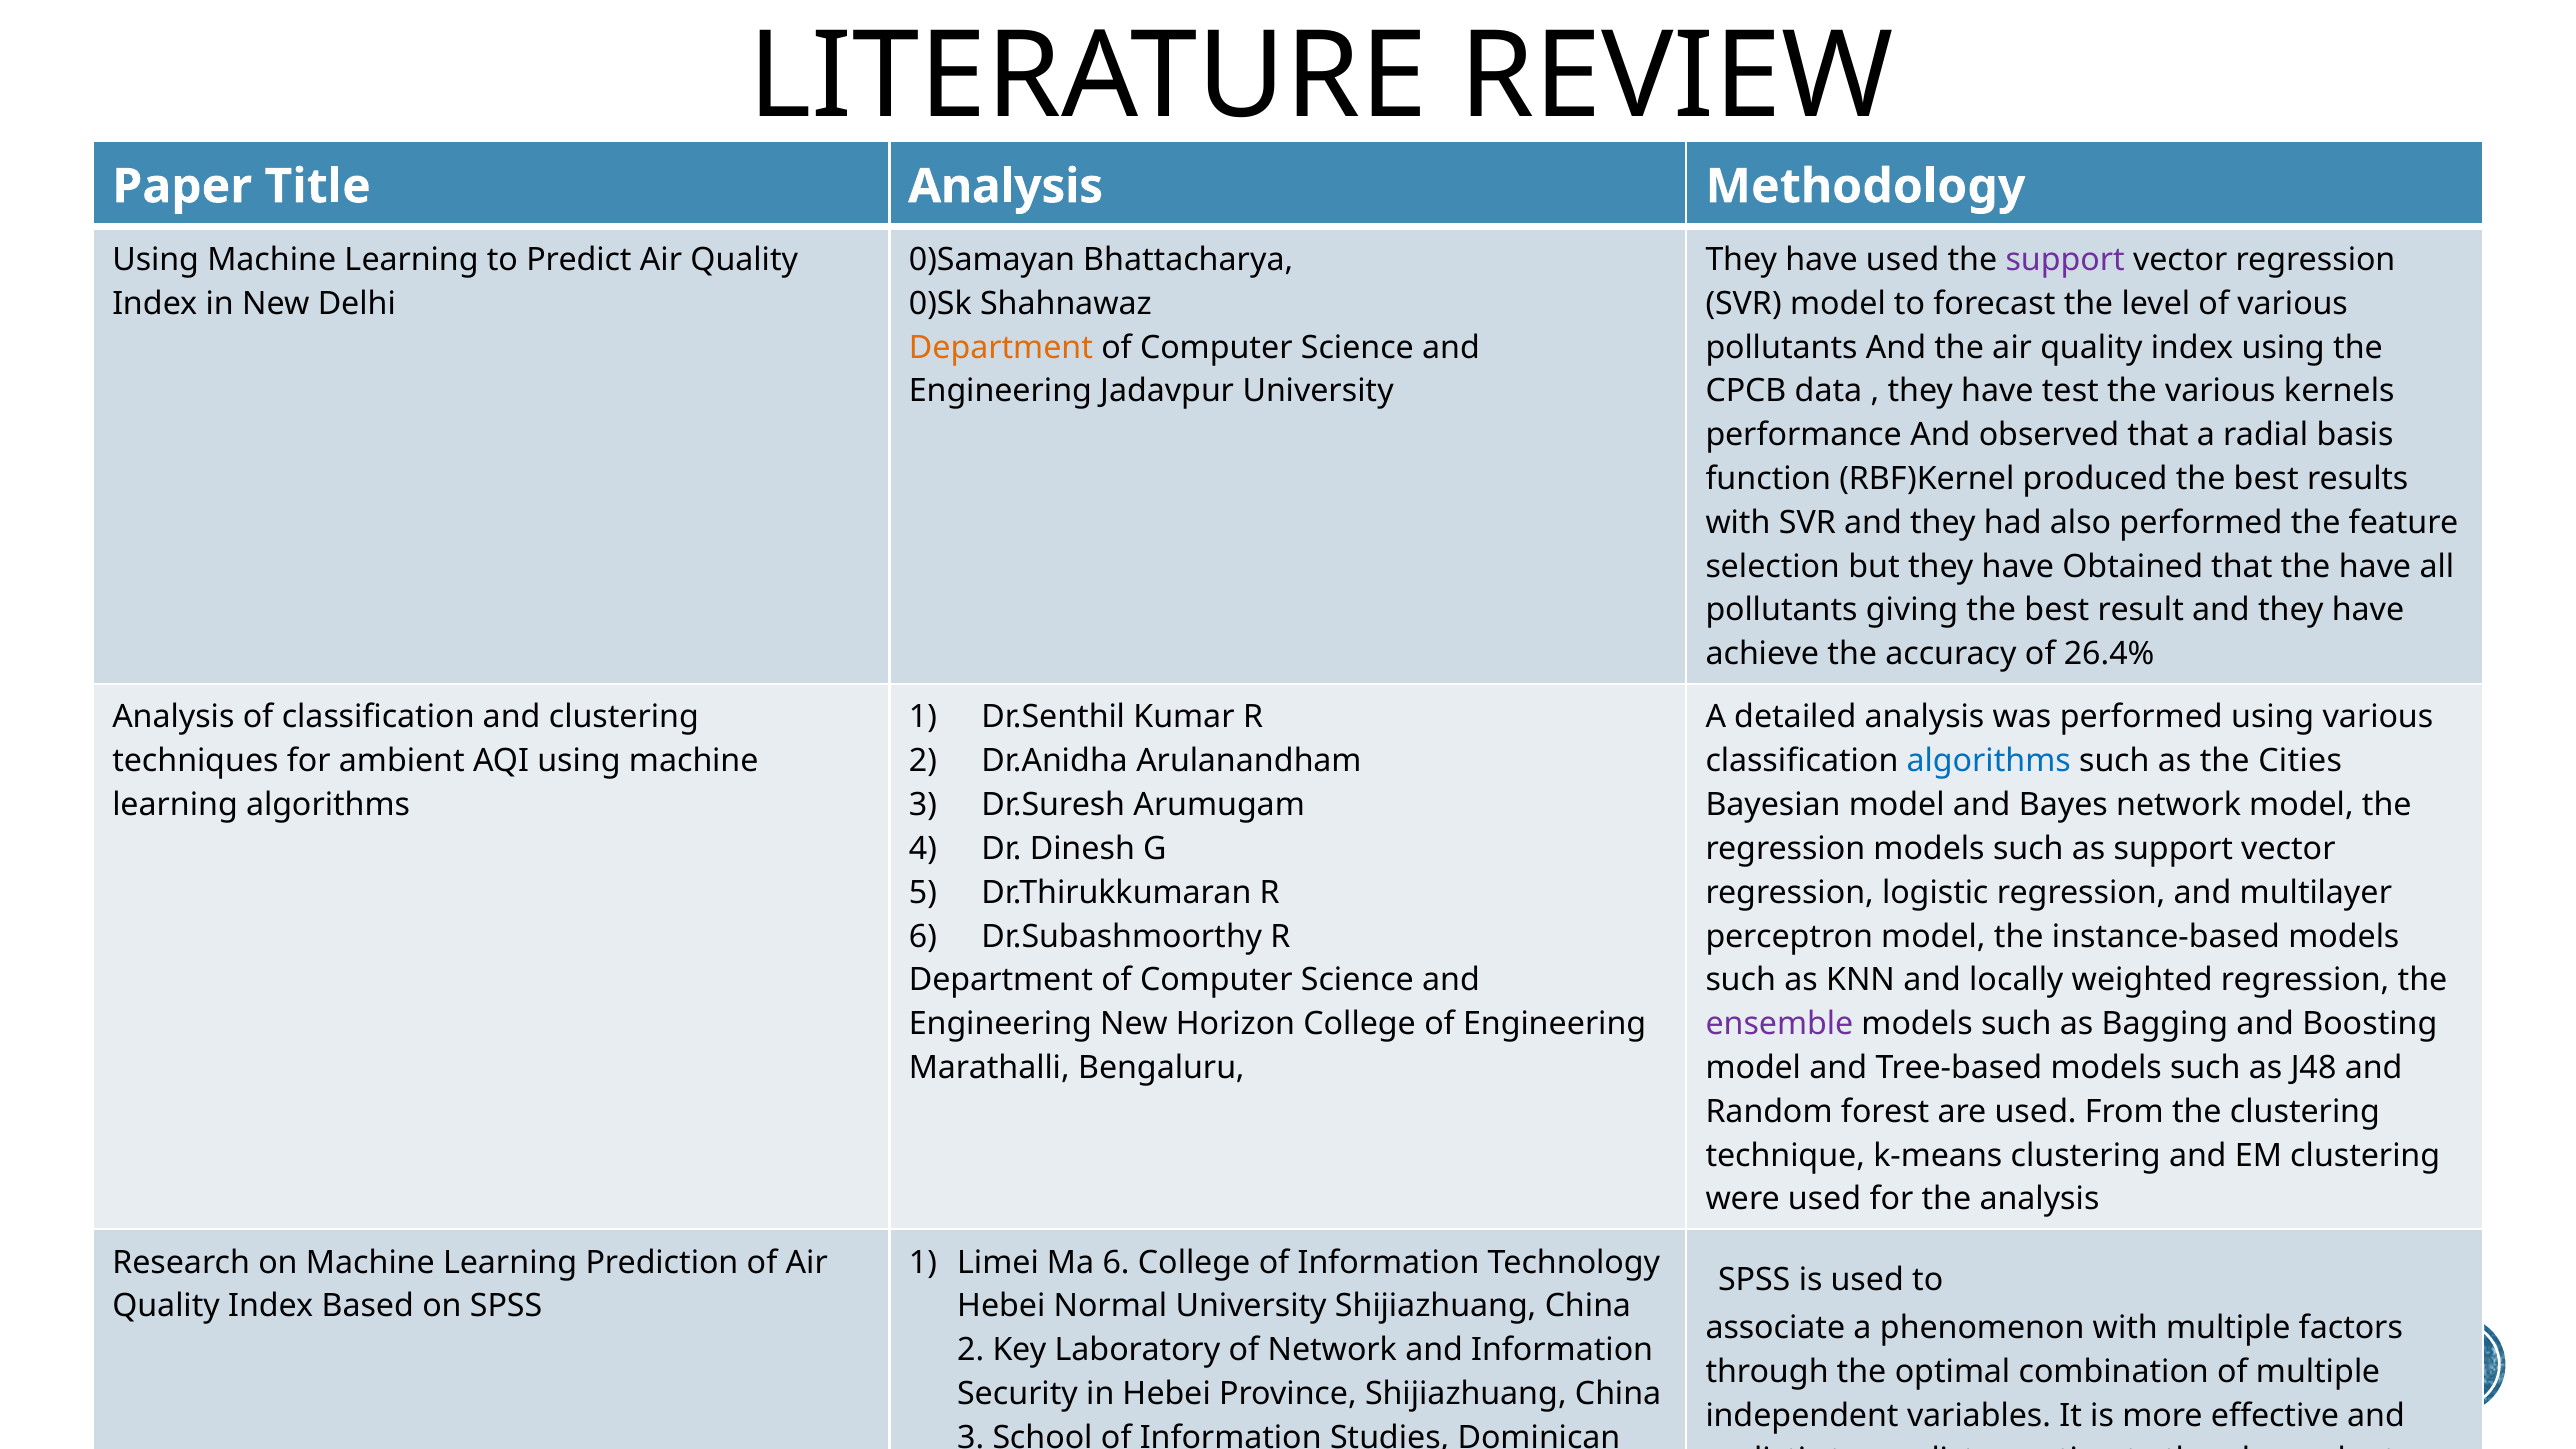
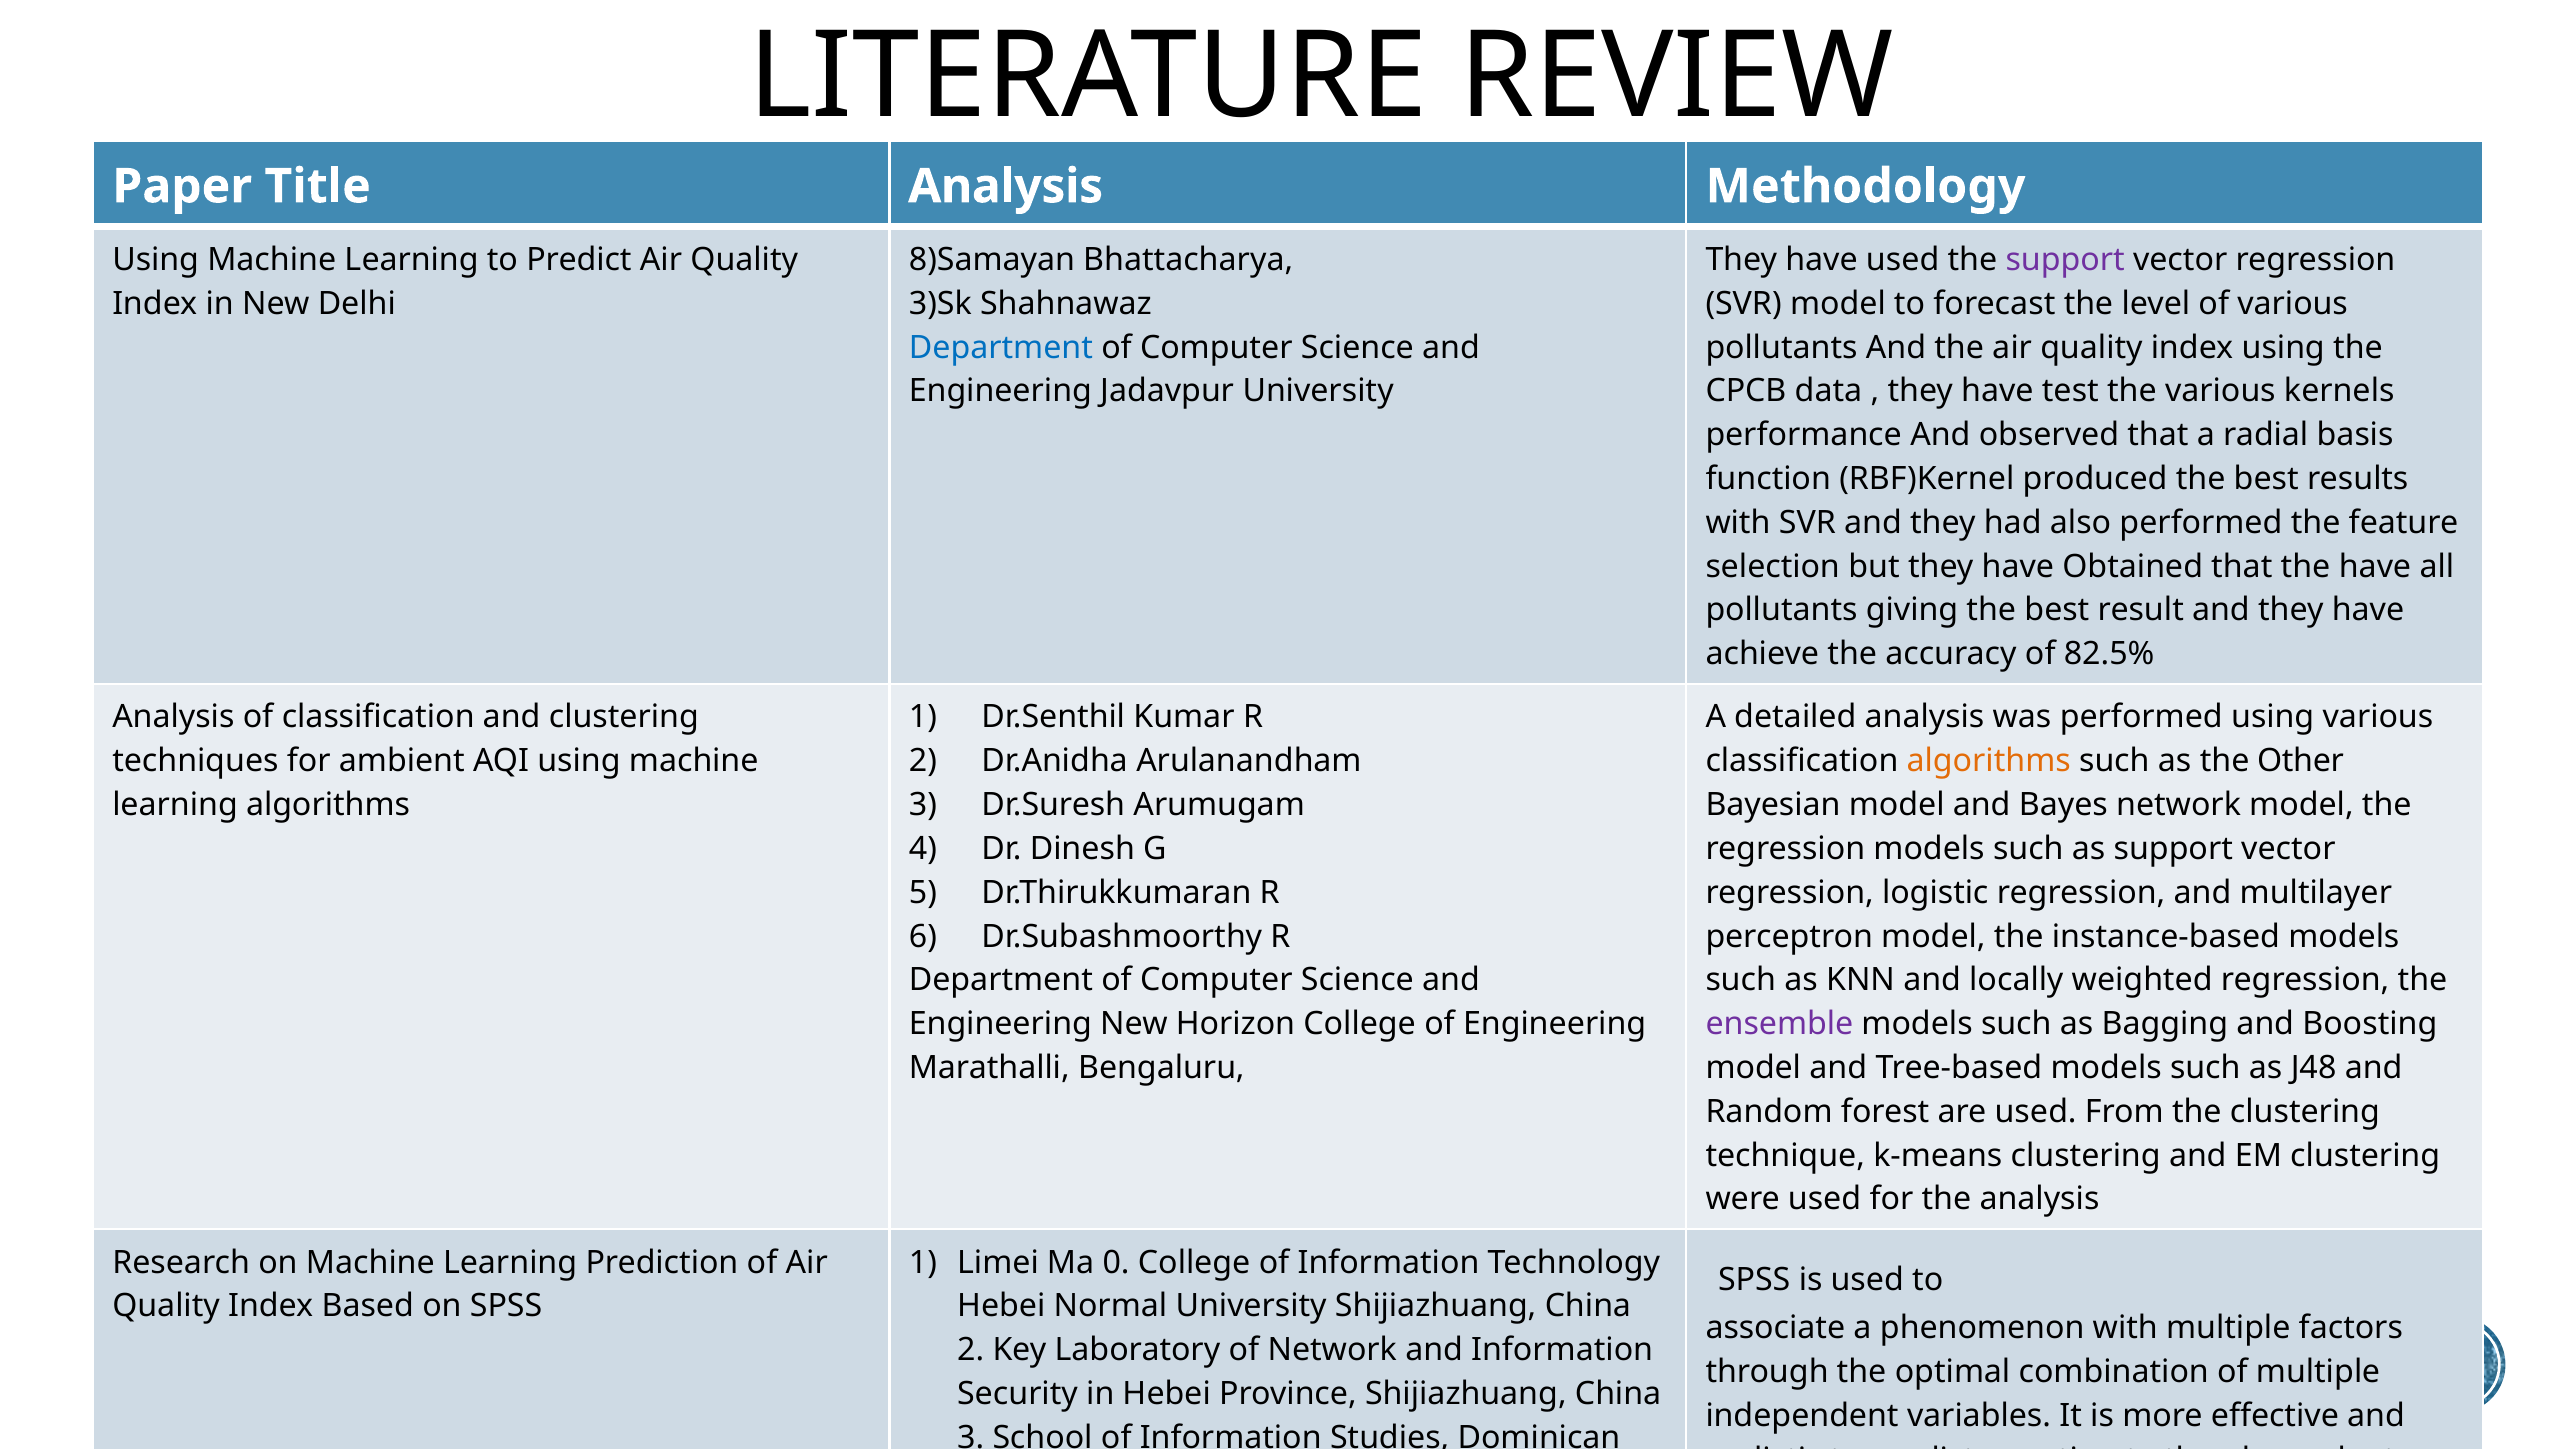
0)Samayan: 0)Samayan -> 8)Samayan
0)Sk: 0)Sk -> 3)Sk
Department at (1001, 347) colour: orange -> blue
26.4%: 26.4% -> 82.5%
algorithms at (1989, 761) colour: blue -> orange
Cities: Cities -> Other
Ma 6: 6 -> 0
